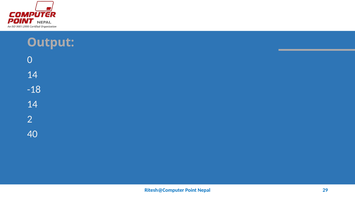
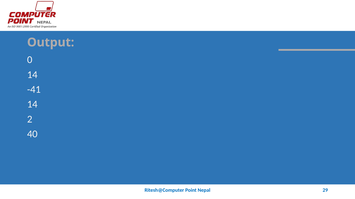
-18: -18 -> -41
